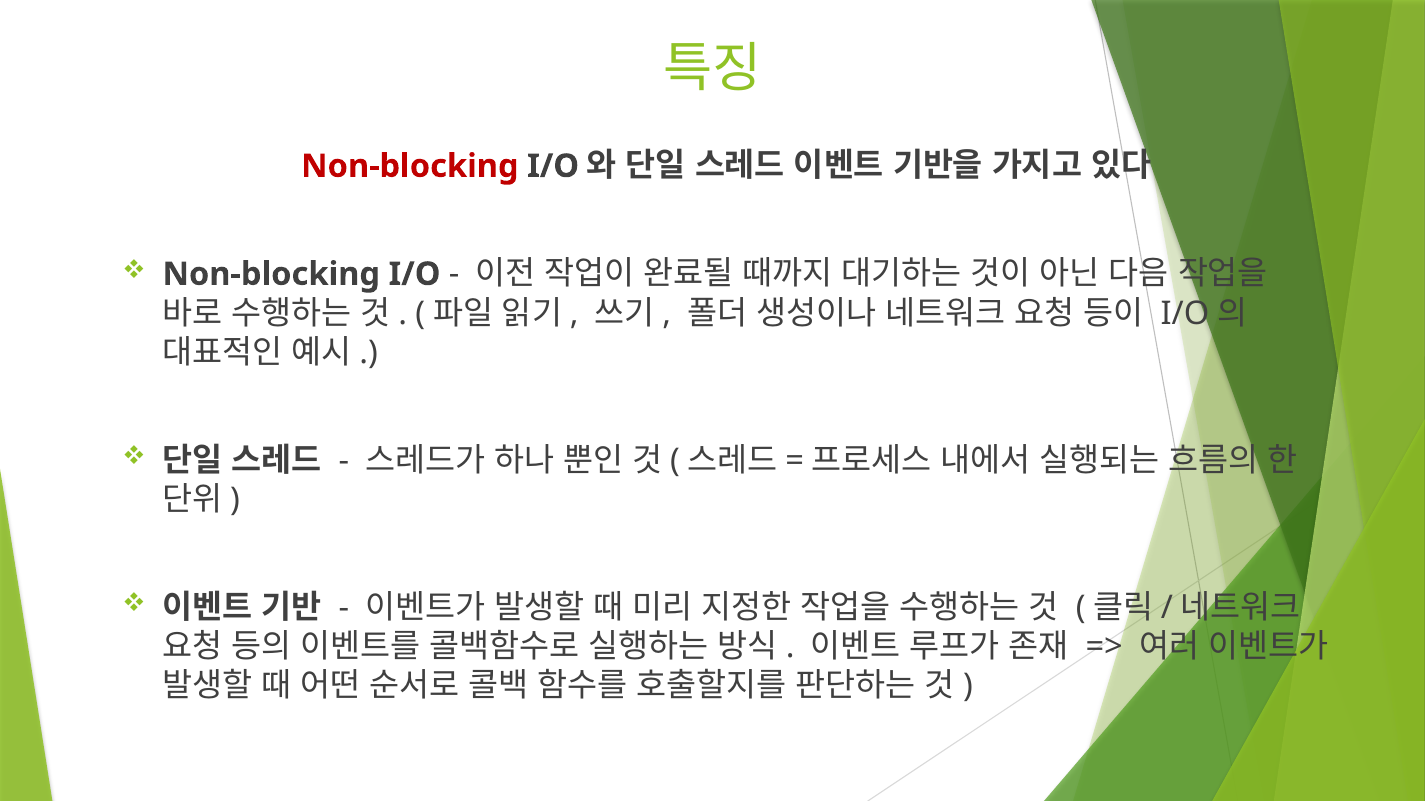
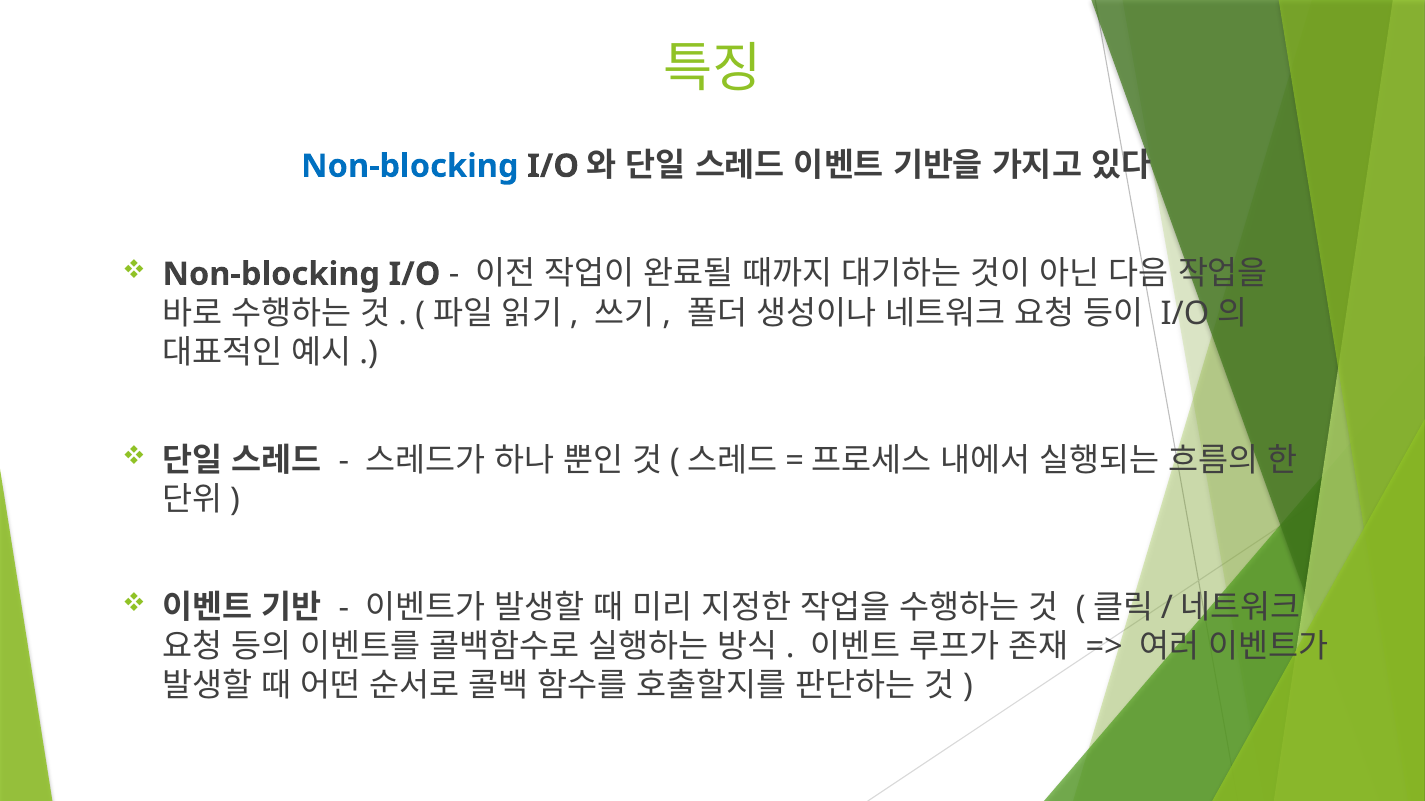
Non-blocking at (410, 166) colour: red -> blue
